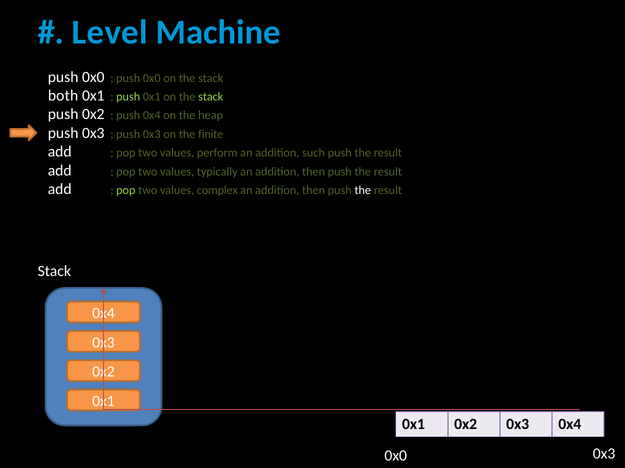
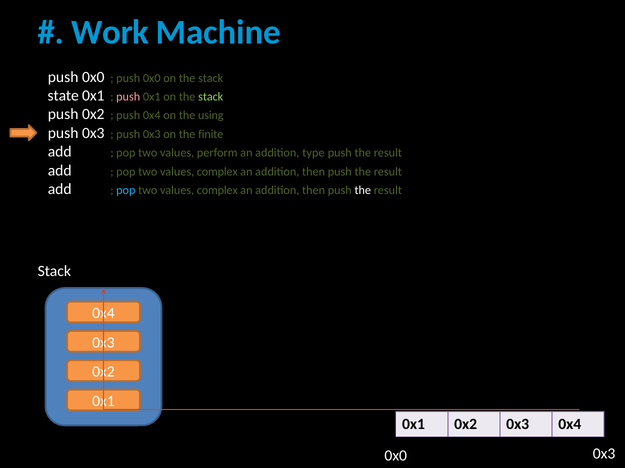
Level: Level -> Work
both: both -> state
push at (128, 97) colour: light green -> pink
heap: heap -> using
such: such -> type
typically at (217, 172): typically -> complex
pop at (126, 191) colour: light green -> light blue
